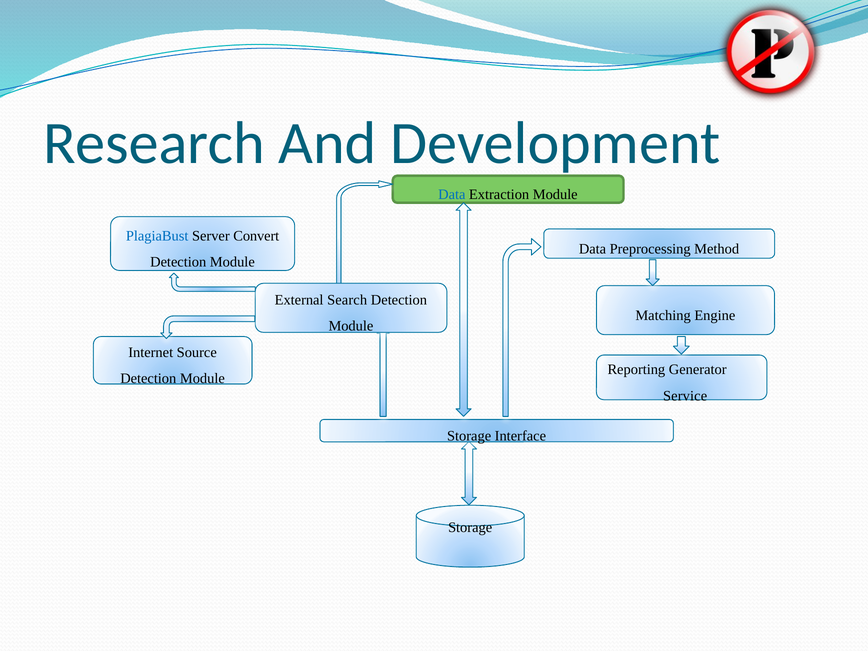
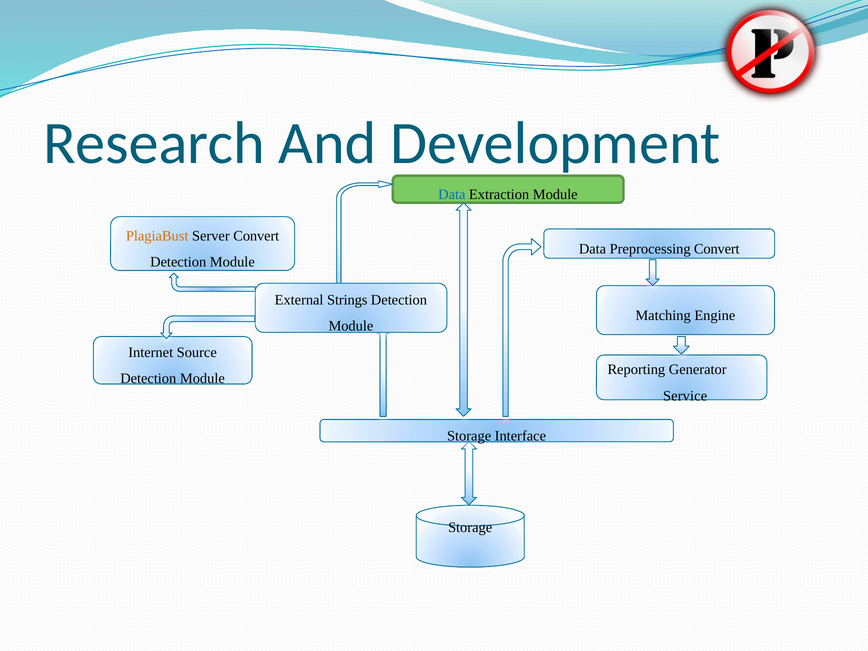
PlagiaBust colour: blue -> orange
Preprocessing Method: Method -> Convert
Search: Search -> Strings
